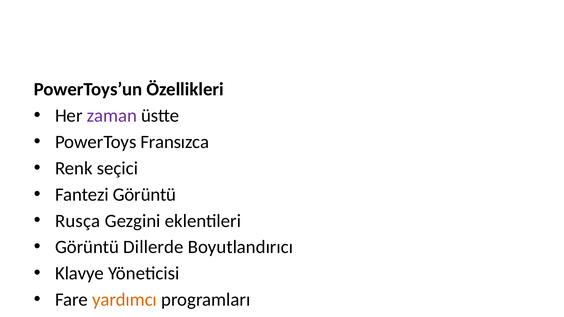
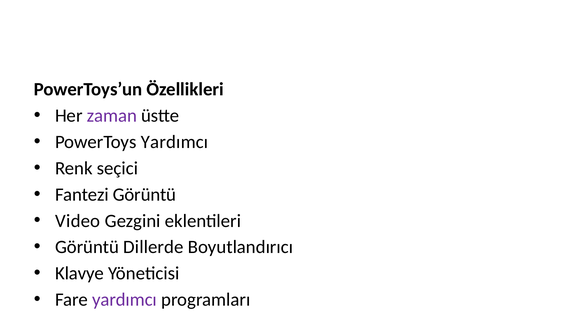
PowerToys Fransızca: Fransızca -> Yardımcı
Rusça: Rusça -> Video
yardımcı at (124, 300) colour: orange -> purple
